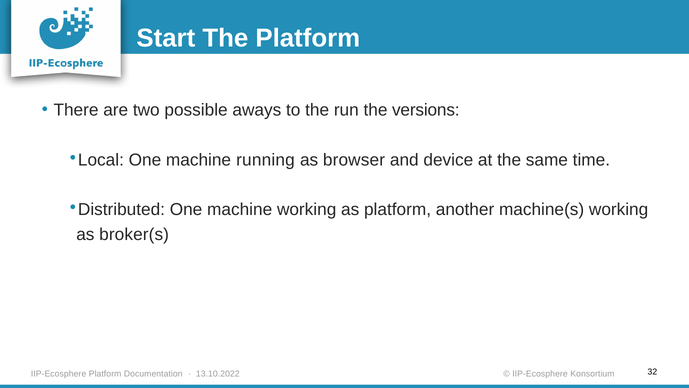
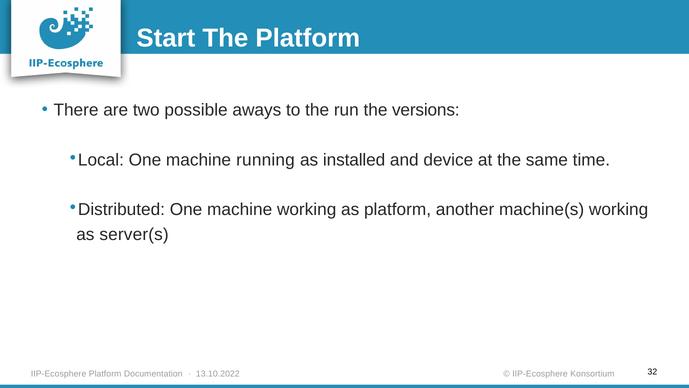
browser: browser -> installed
broker(s: broker(s -> server(s
